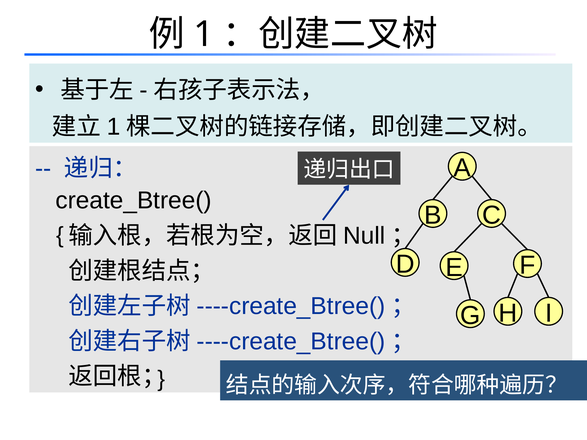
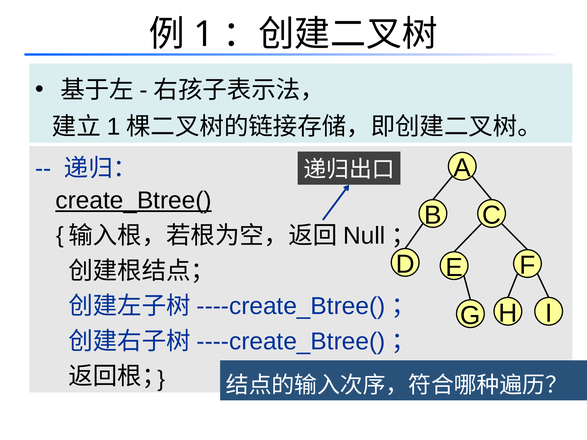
create_Btree( underline: none -> present
